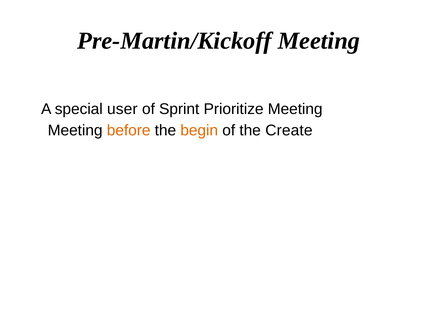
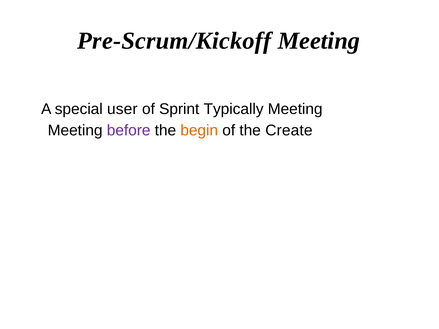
Pre-Martin/Kickoff: Pre-Martin/Kickoff -> Pre-Scrum/Kickoff
Prioritize: Prioritize -> Typically
before colour: orange -> purple
